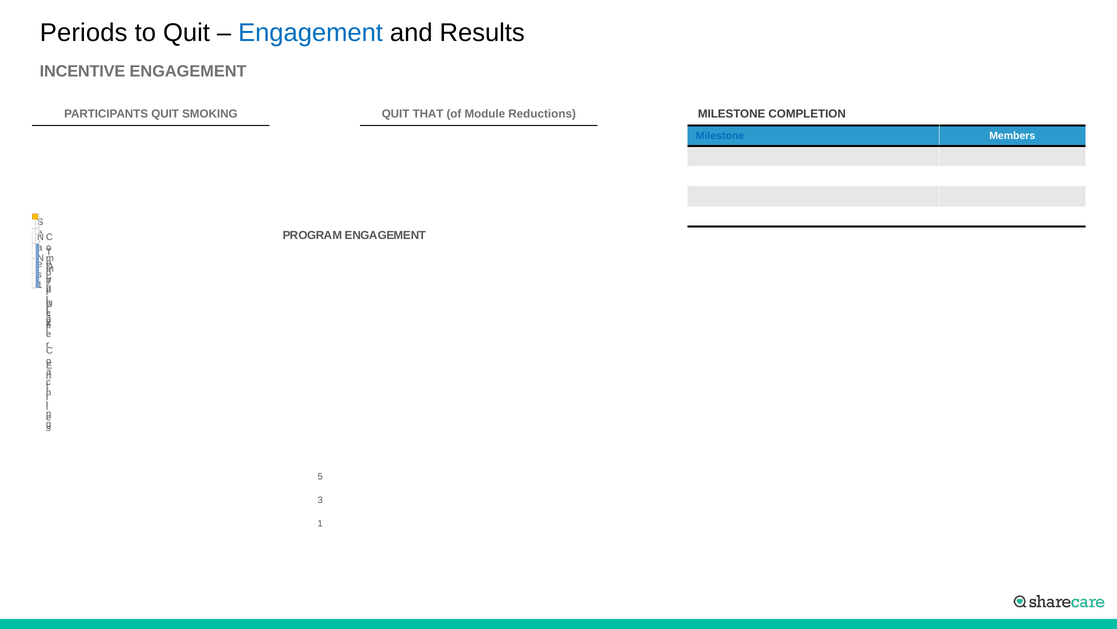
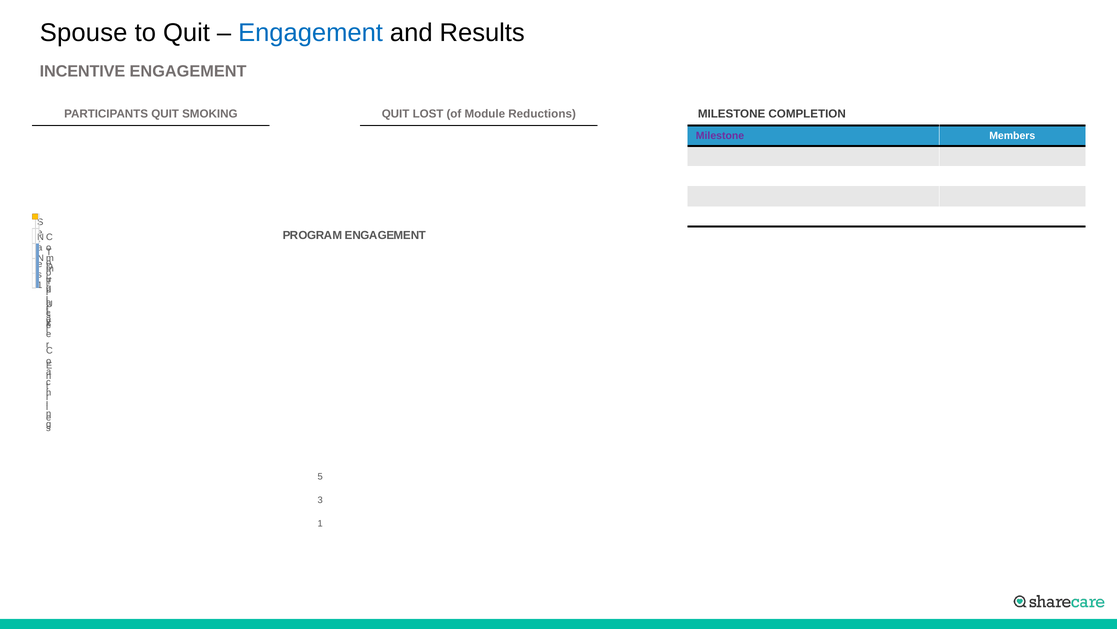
Periods: Periods -> Spouse
THAT: THAT -> LOST
Milestone at (720, 136) colour: blue -> purple
